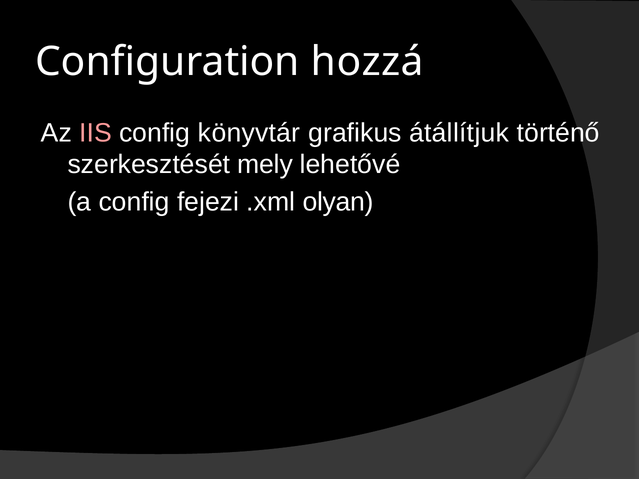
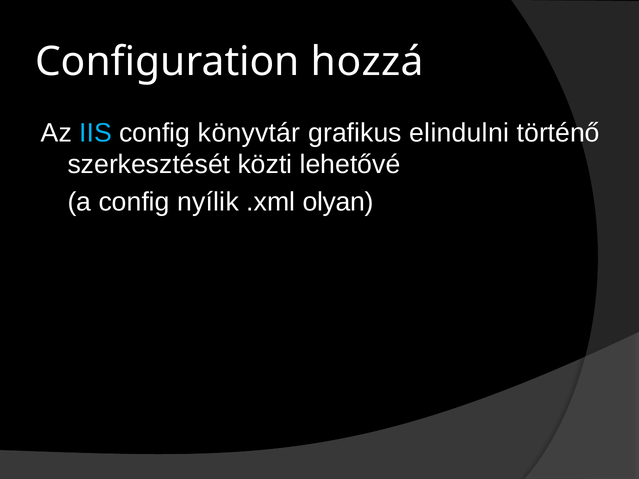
IIS colour: pink -> light blue
átállítjuk: átállítjuk -> elindulni
mely: mely -> közti
fejezi: fejezi -> nyílik
